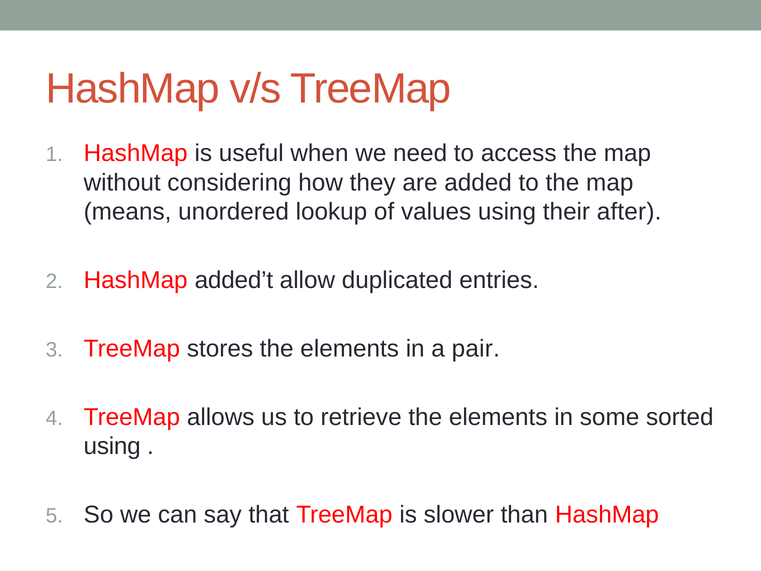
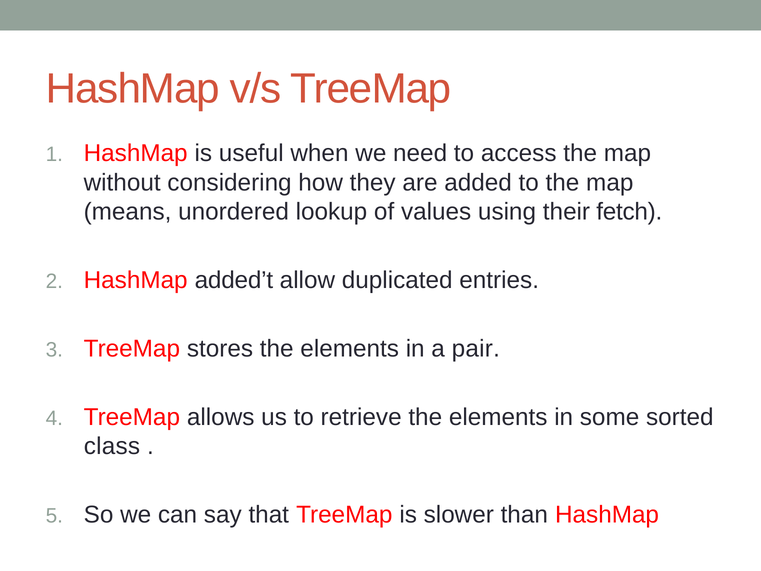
after: after -> fetch
using at (112, 446): using -> class
